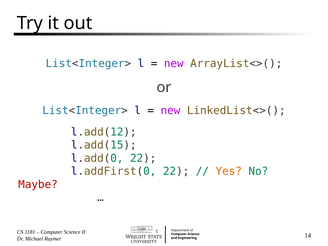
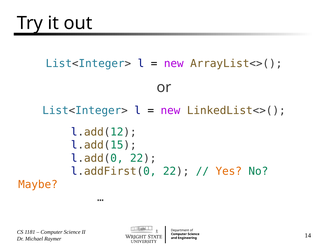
Maybe colour: red -> orange
